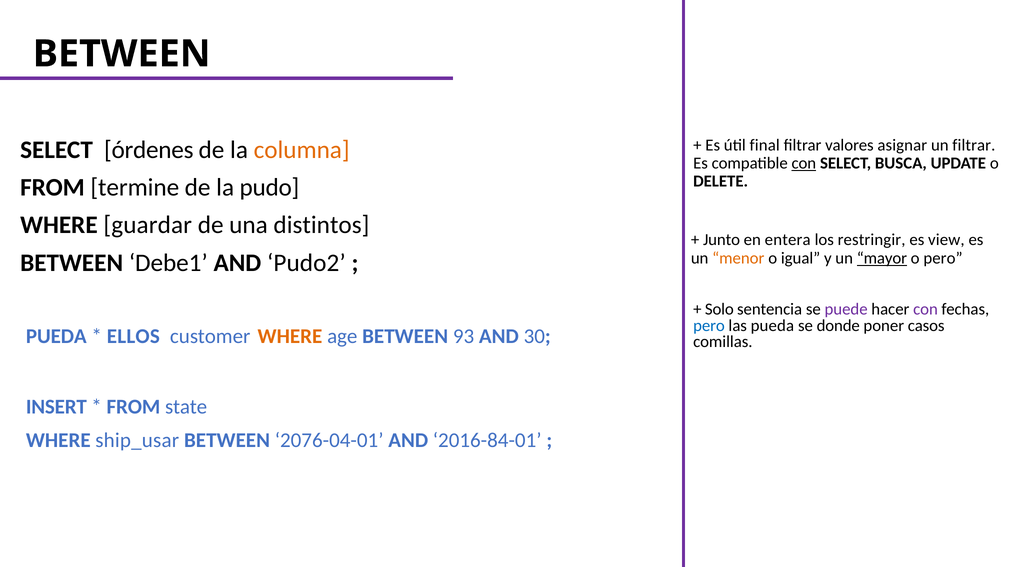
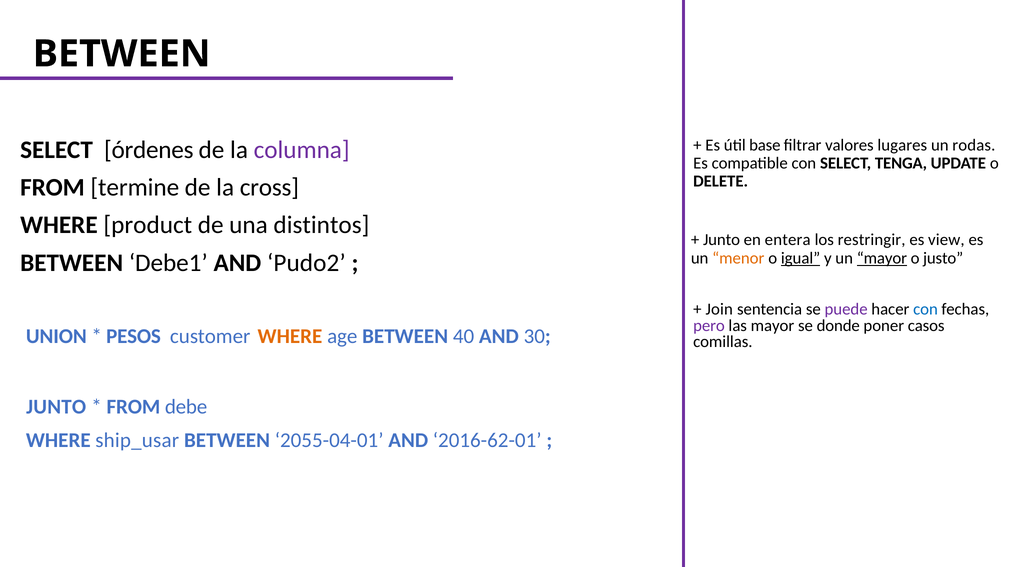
final: final -> base
asignar: asignar -> lugares
un filtrar: filtrar -> rodas
columna colour: orange -> purple
con at (804, 163) underline: present -> none
BUSCA: BUSCA -> TENGA
pudo: pudo -> cross
guardar: guardar -> product
igual underline: none -> present
o pero: pero -> justo
Solo: Solo -> Join
con at (926, 309) colour: purple -> blue
pero at (709, 326) colour: blue -> purple
las pueda: pueda -> mayor
PUEDA at (56, 337): PUEDA -> UNION
ELLOS: ELLOS -> PESOS
93: 93 -> 40
INSERT at (56, 407): INSERT -> JUNTO
state: state -> debe
2076-04-01: 2076-04-01 -> 2055-04-01
2016-84-01: 2016-84-01 -> 2016-62-01
